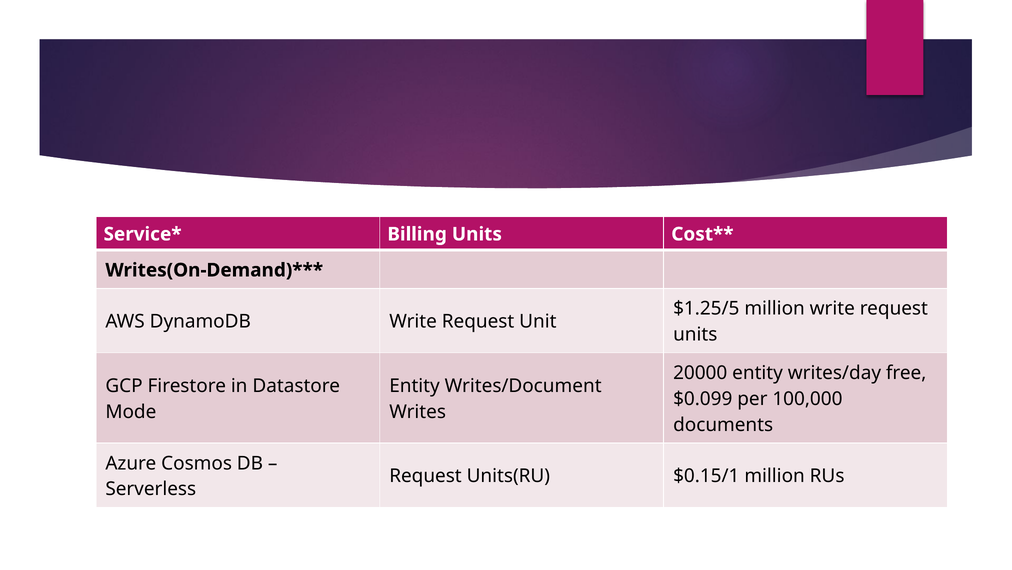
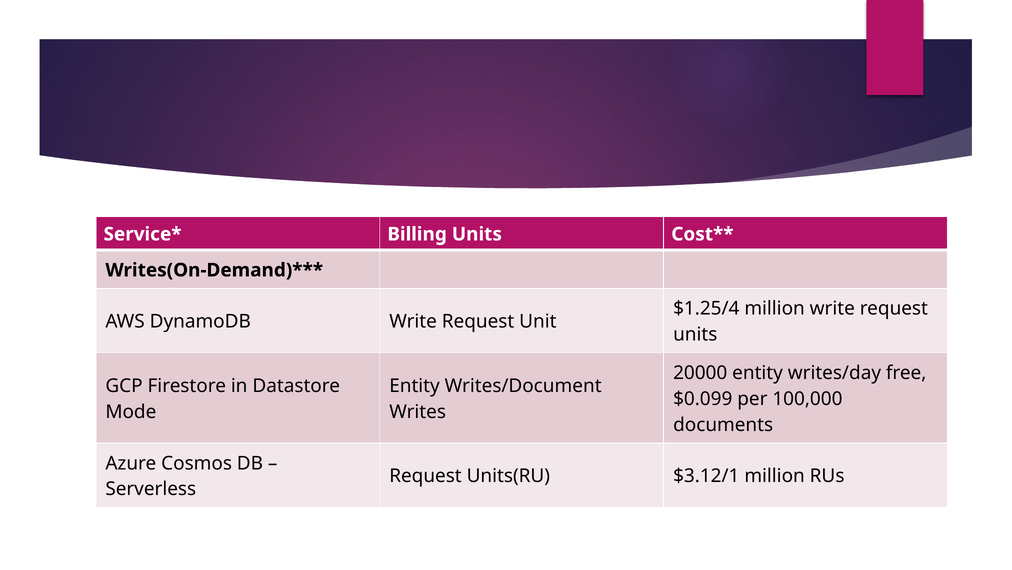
$1.25/5: $1.25/5 -> $1.25/4
$0.15/1: $0.15/1 -> $3.12/1
